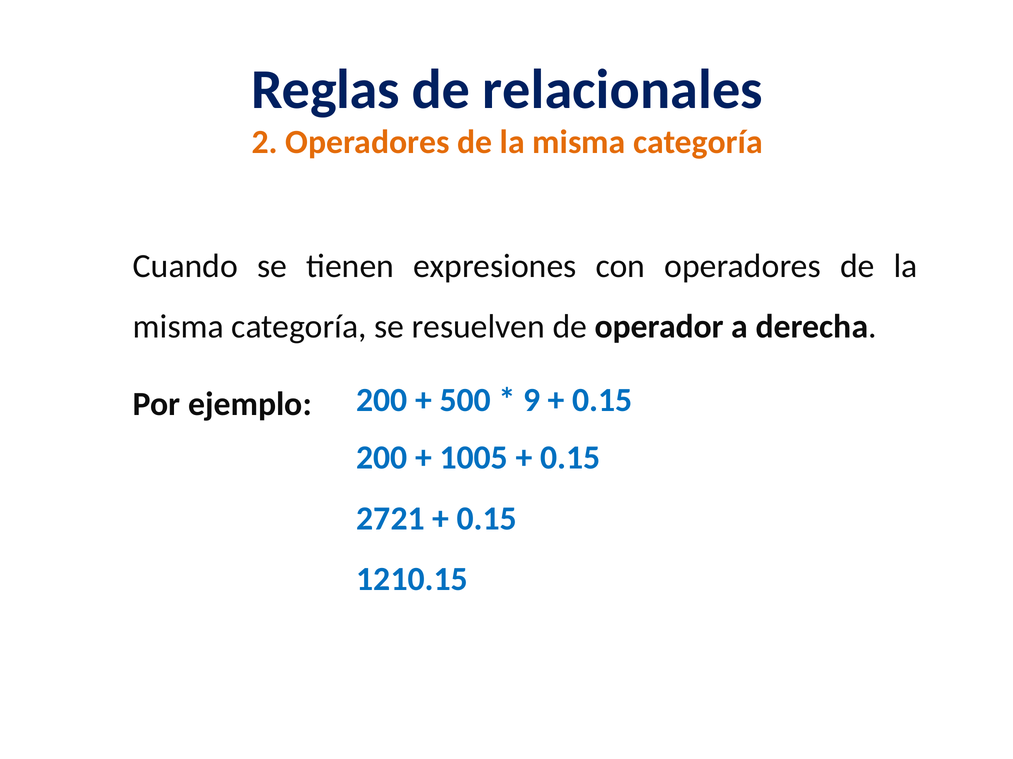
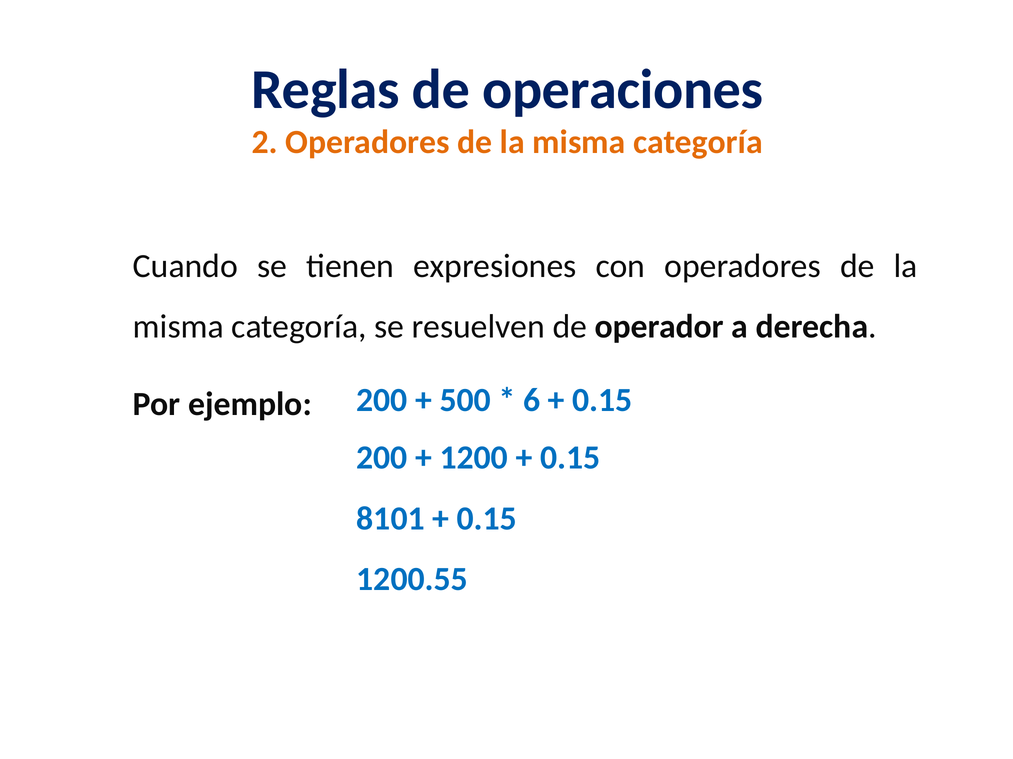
relacionales: relacionales -> operaciones
9: 9 -> 6
1005: 1005 -> 1200
2721: 2721 -> 8101
1210.15: 1210.15 -> 1200.55
